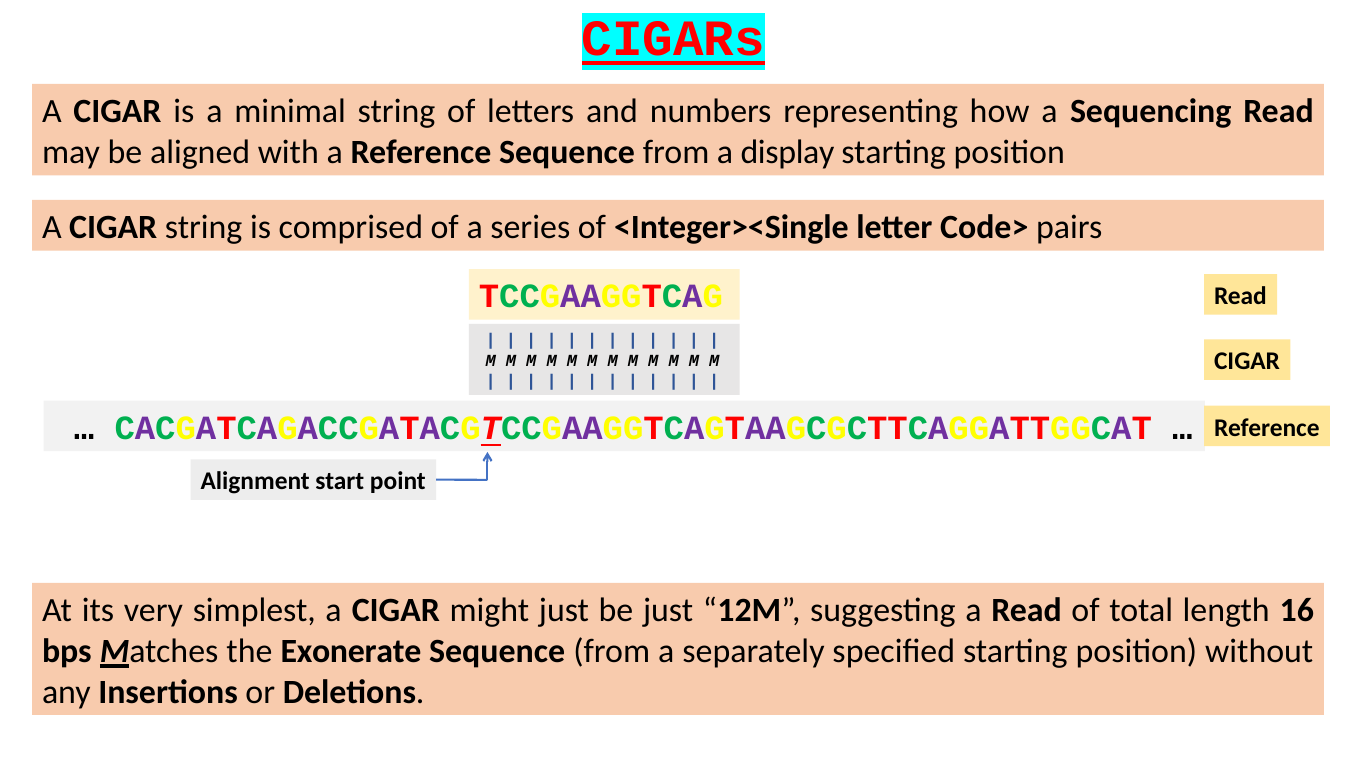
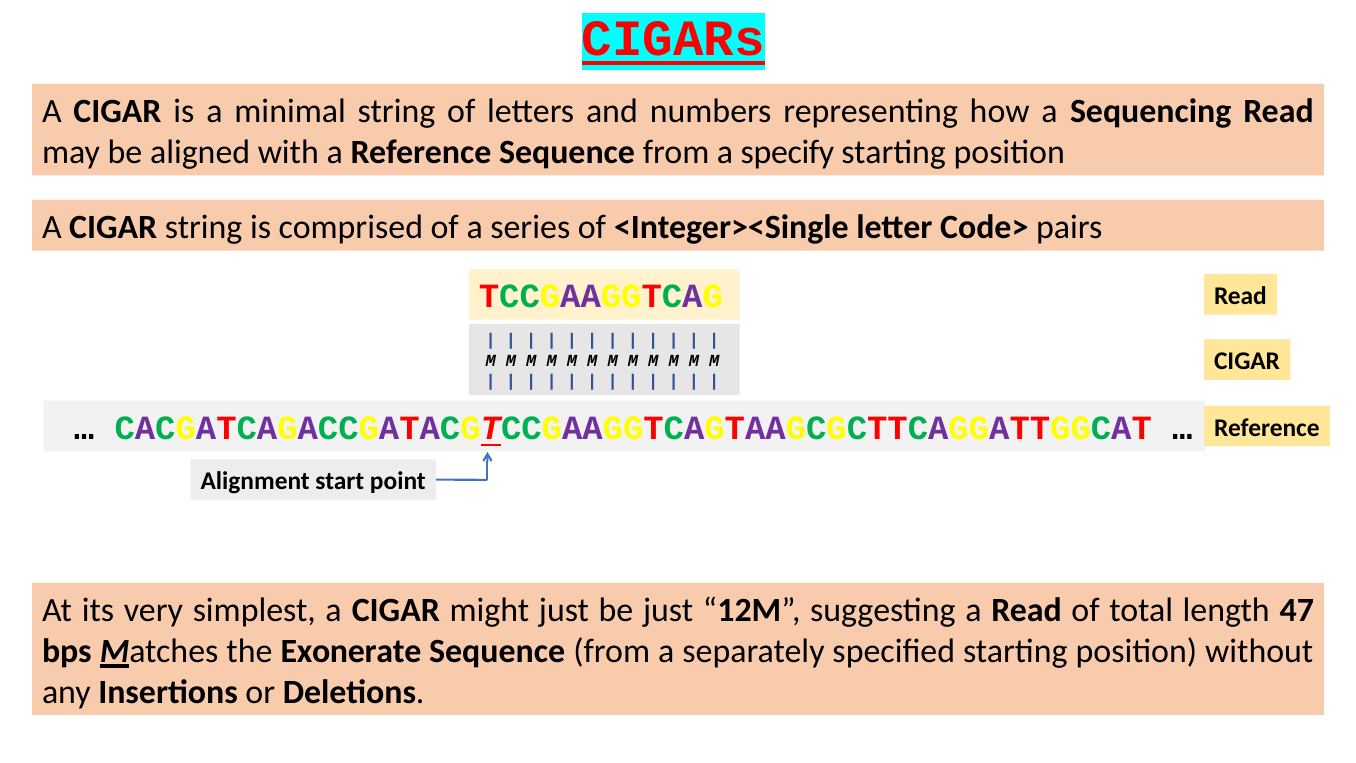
display: display -> specify
16: 16 -> 47
